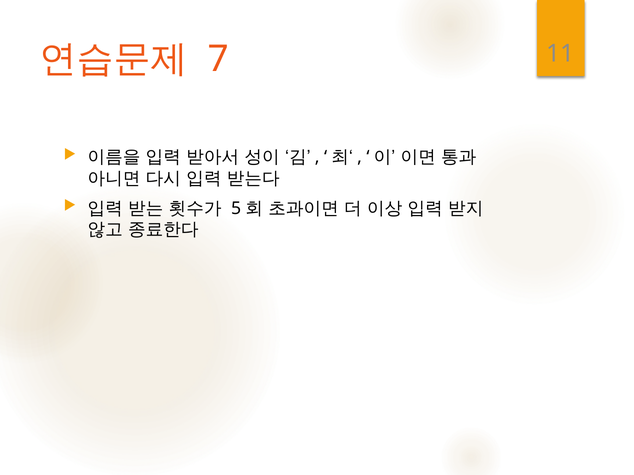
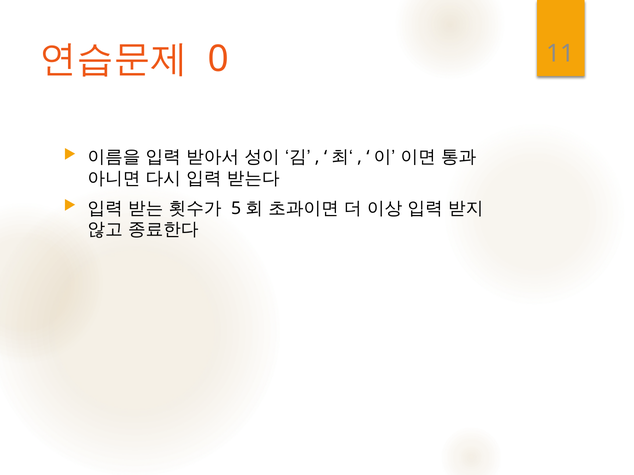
7: 7 -> 0
